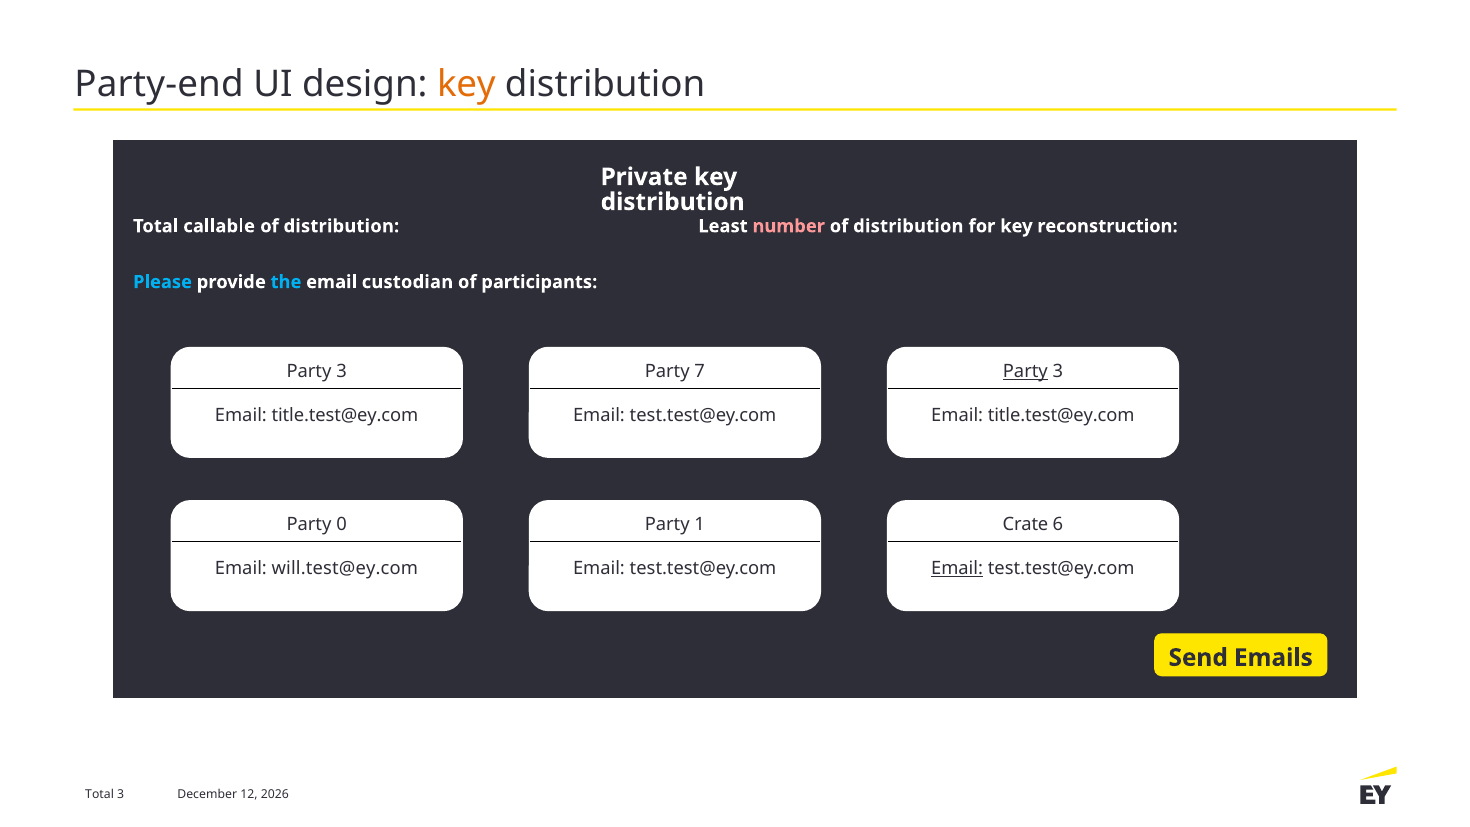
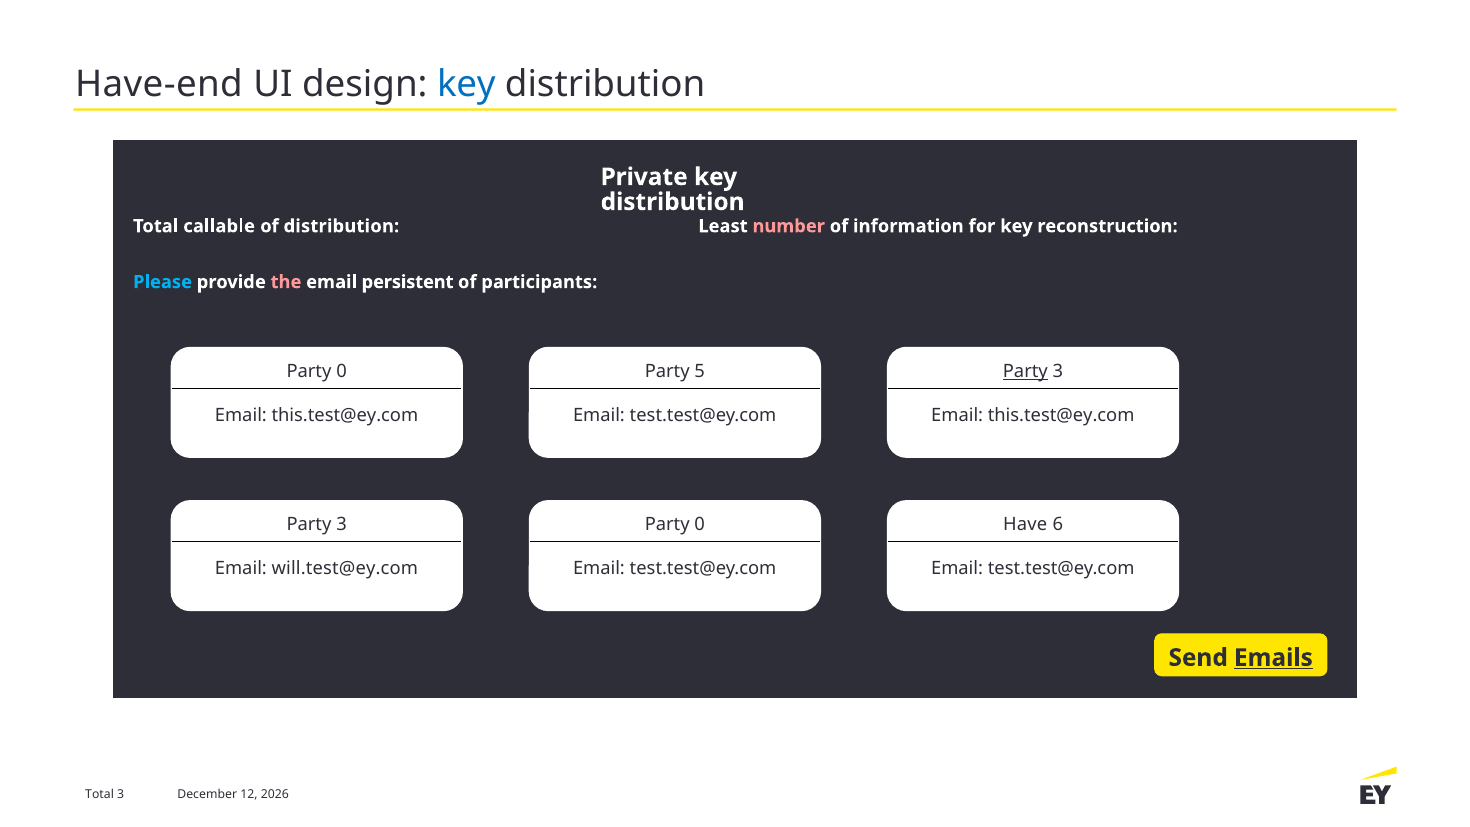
Party-end: Party-end -> Have-end
key at (466, 85) colour: orange -> blue
distribution at (908, 226): distribution -> information
the at (286, 282) colour: light blue -> pink
custodian: custodian -> persistent
3 at (342, 371): 3 -> 0
7: 7 -> 5
title.test@ey.com at (345, 415): title.test@ey.com -> this.test@ey.com
title.test@ey.com at (1061, 415): title.test@ey.com -> this.test@ey.com
0 at (342, 524): 0 -> 3
1 at (700, 524): 1 -> 0
Crate: Crate -> Have
Email at (957, 568) underline: present -> none
Emails underline: none -> present
